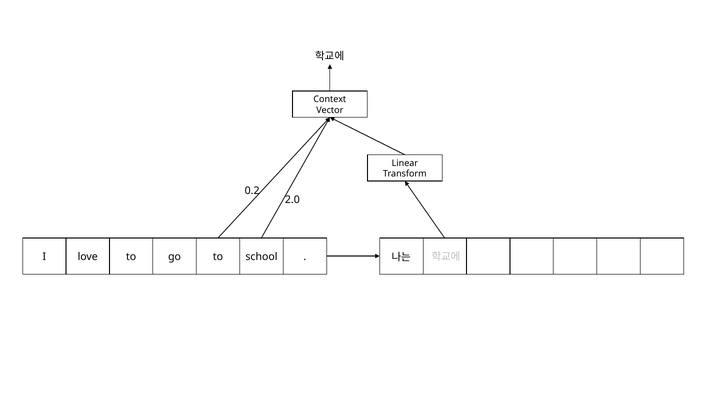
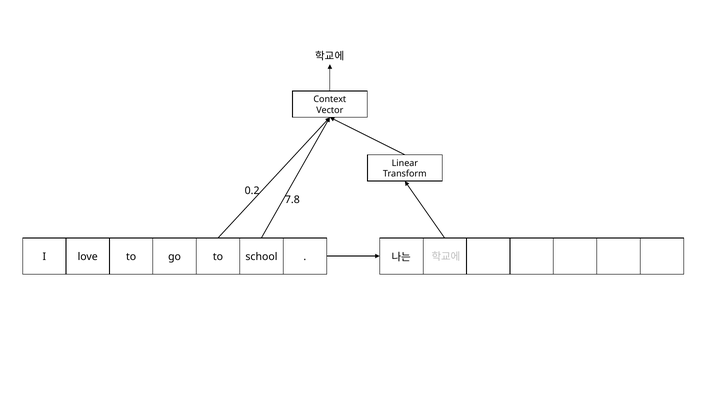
2.0: 2.0 -> 7.8
